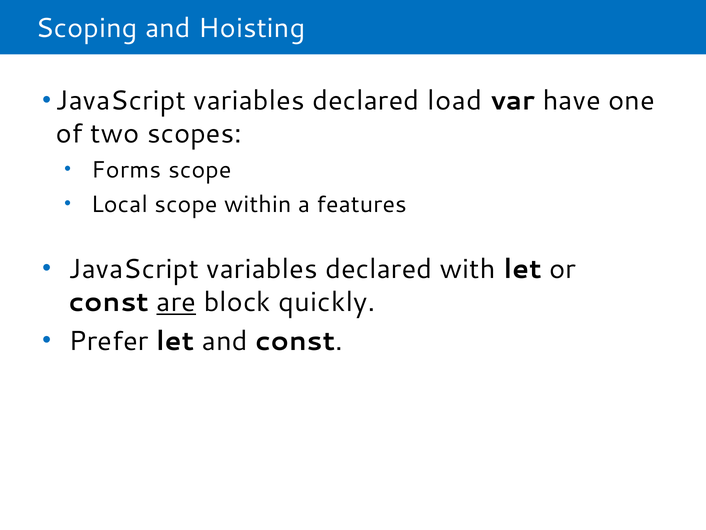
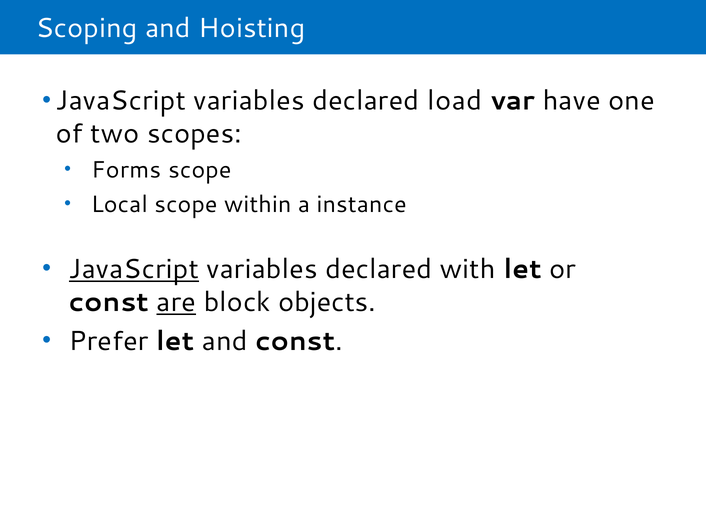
features: features -> instance
JavaScript at (134, 269) underline: none -> present
quickly: quickly -> objects
